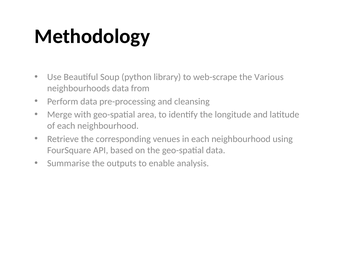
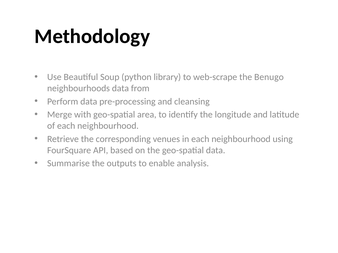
Various: Various -> Benugo
